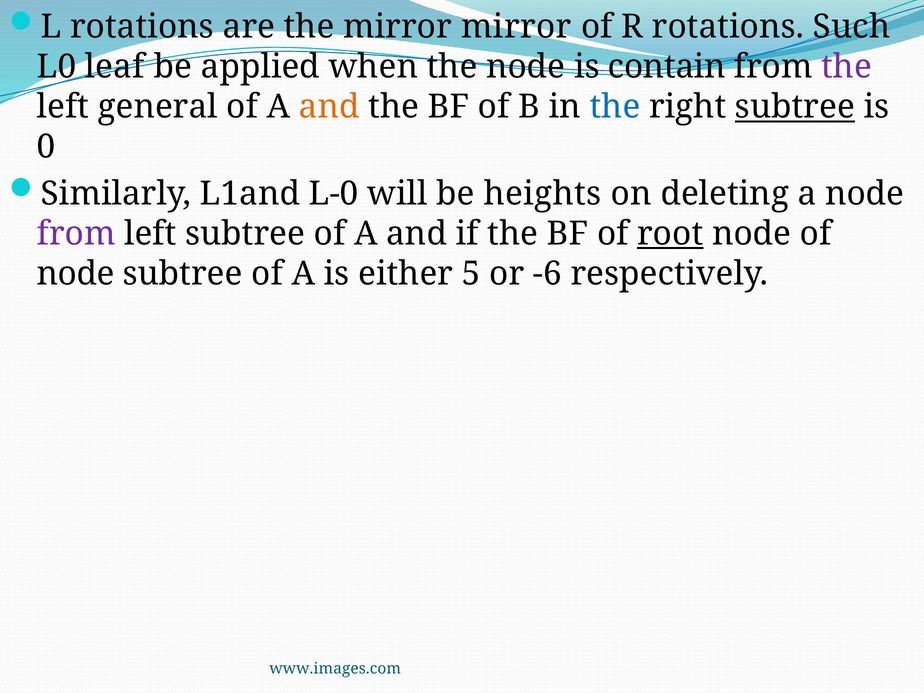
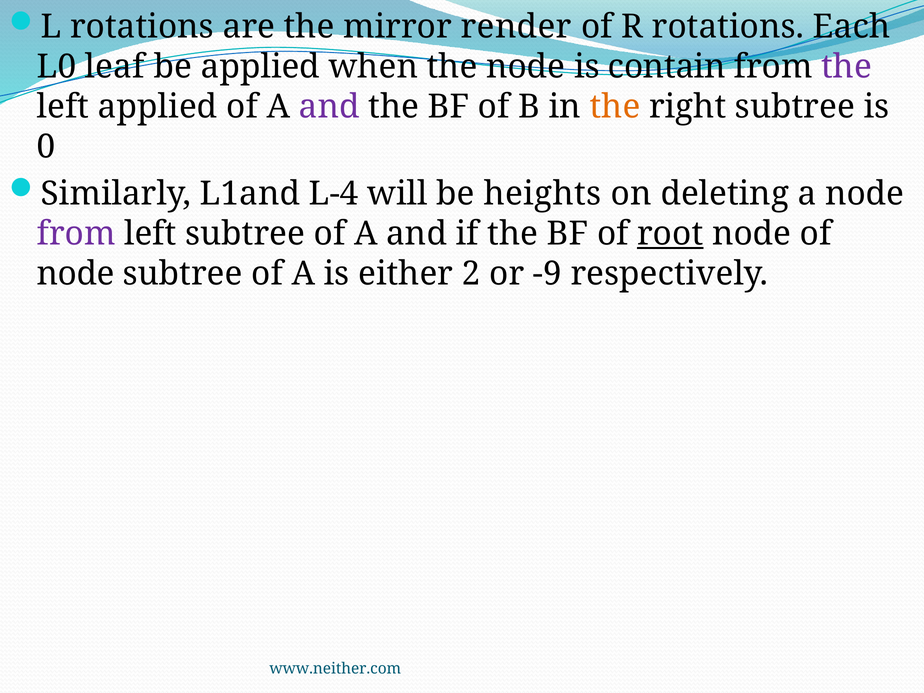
mirror mirror: mirror -> render
Such: Such -> Each
left general: general -> applied
and at (329, 107) colour: orange -> purple
the at (615, 107) colour: blue -> orange
subtree at (795, 107) underline: present -> none
L-0: L-0 -> L-4
5: 5 -> 2
-6: -6 -> -9
www.images.com: www.images.com -> www.neither.com
